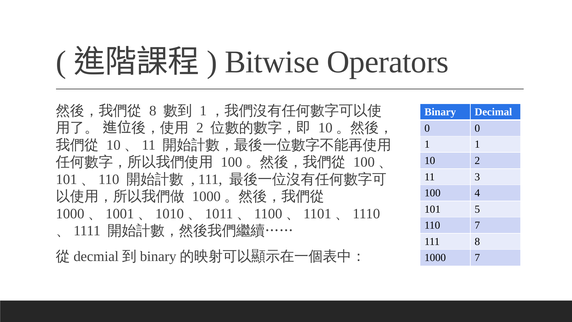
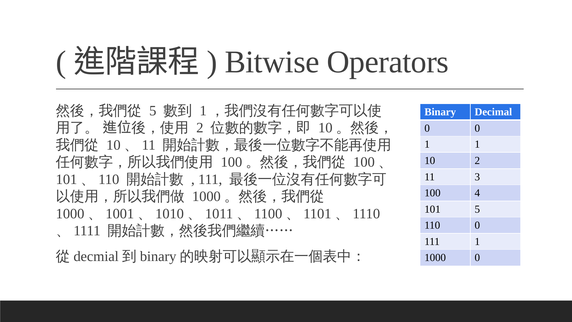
8 at (153, 111): 8 -> 5
110 7: 7 -> 0
111 8: 8 -> 1
1000 7: 7 -> 0
